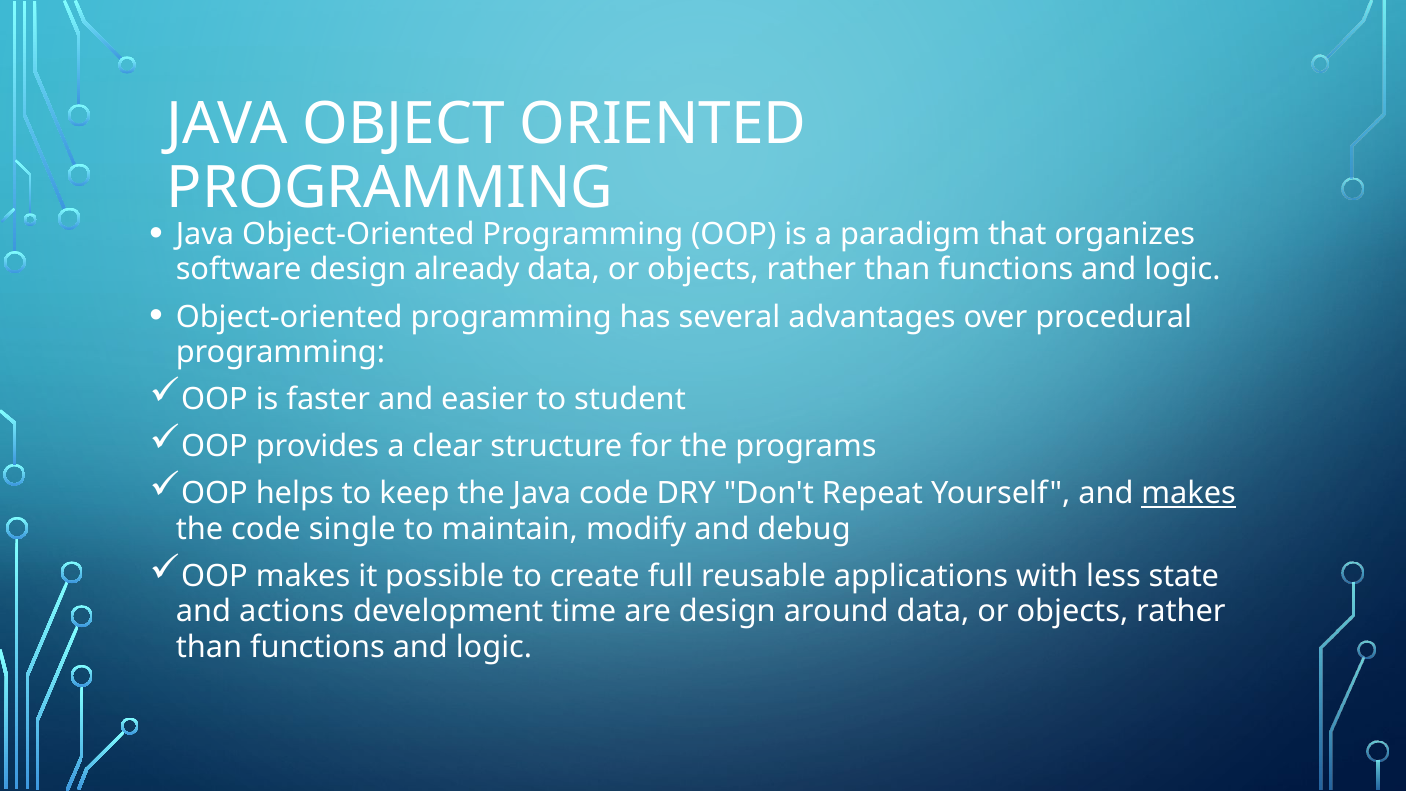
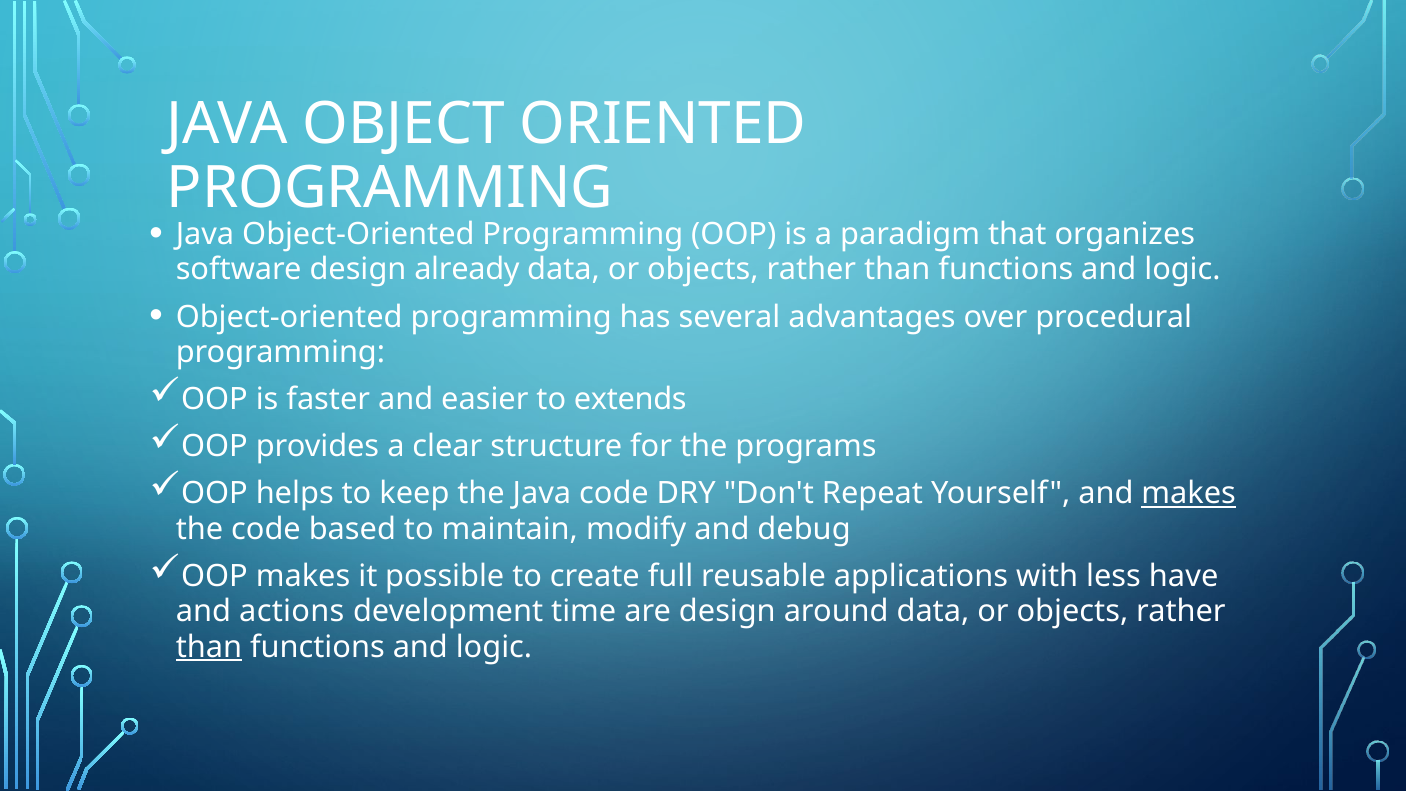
student: student -> extends
single: single -> based
state: state -> have
than at (209, 647) underline: none -> present
